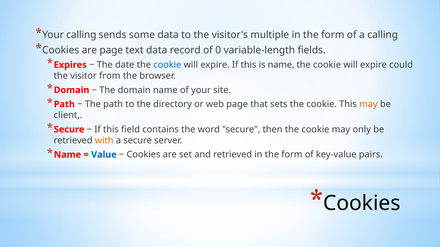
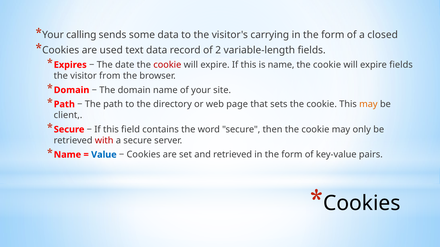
multiple: multiple -> carrying
a calling: calling -> closed
are page: page -> used
0: 0 -> 2
cookie at (167, 65) colour: blue -> red
expire could: could -> fields
with colour: orange -> red
